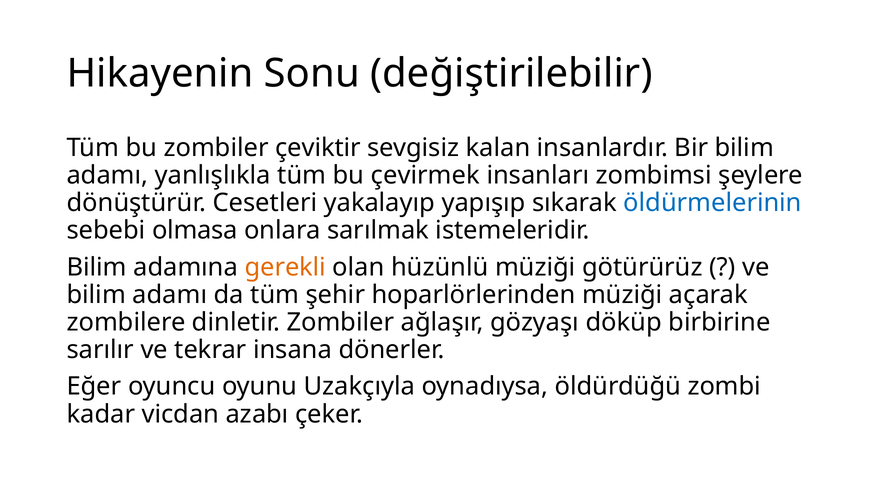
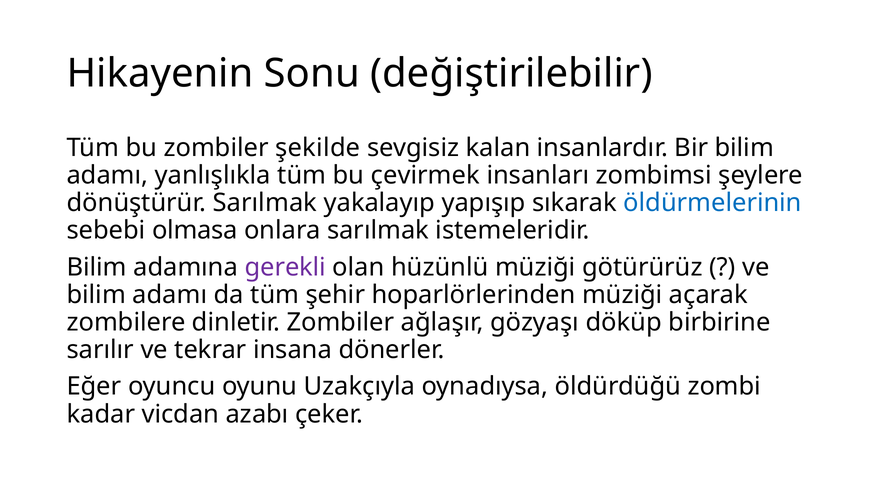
çeviktir: çeviktir -> şekilde
dönüştürür Cesetleri: Cesetleri -> Sarılmak
gerekli colour: orange -> purple
